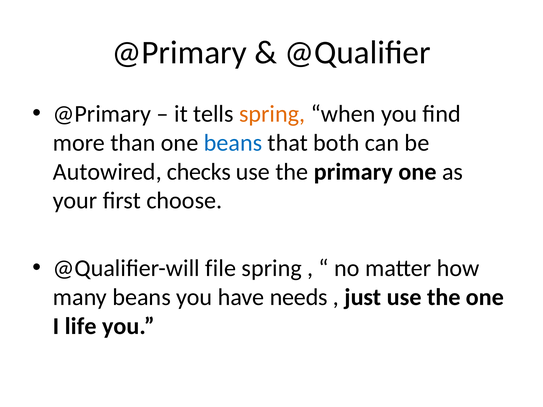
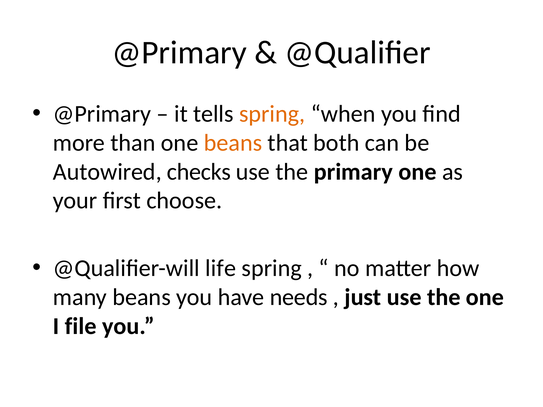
beans at (233, 143) colour: blue -> orange
file: file -> life
life: life -> file
